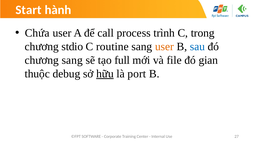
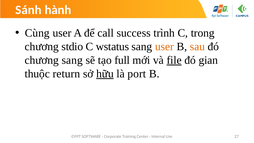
Start: Start -> Sánh
Chứa: Chứa -> Cùng
process: process -> success
routine: routine -> wstatus
sau colour: blue -> orange
file underline: none -> present
debug: debug -> return
